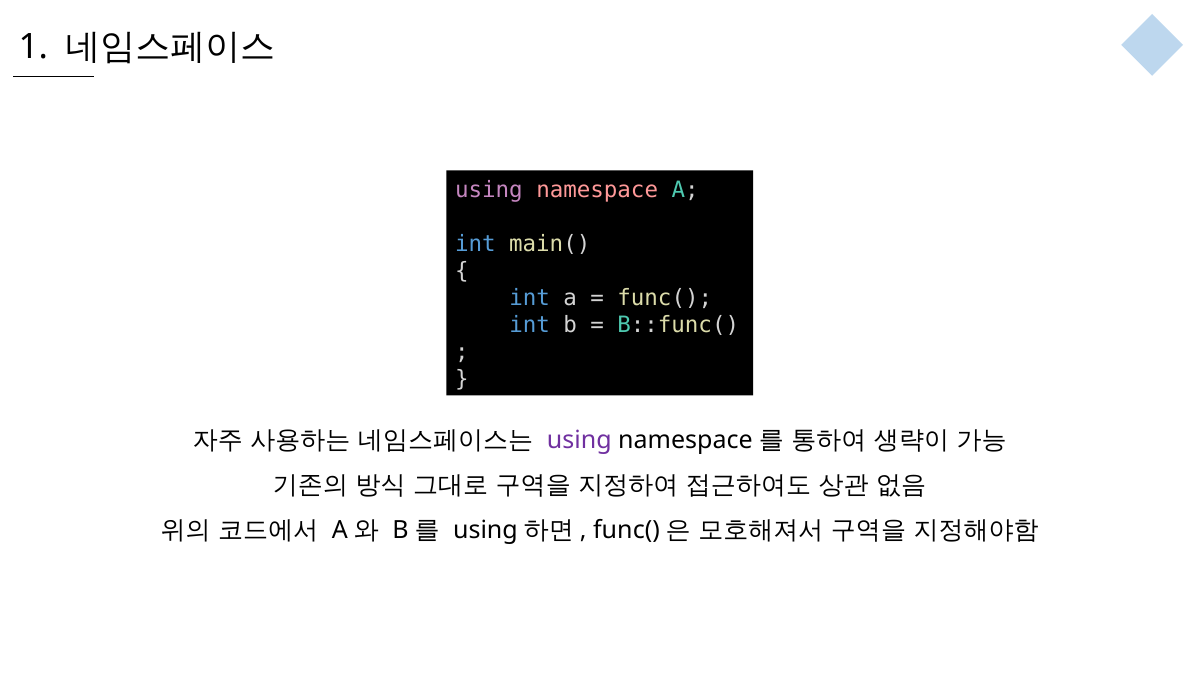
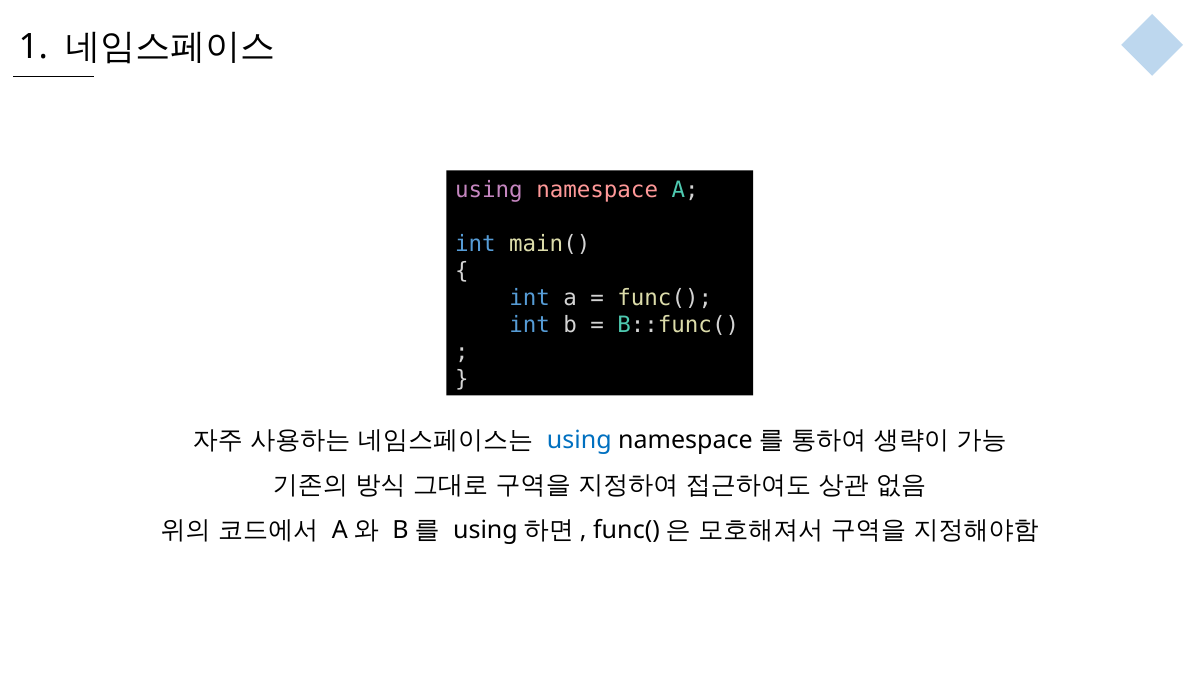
using at (579, 441) colour: purple -> blue
